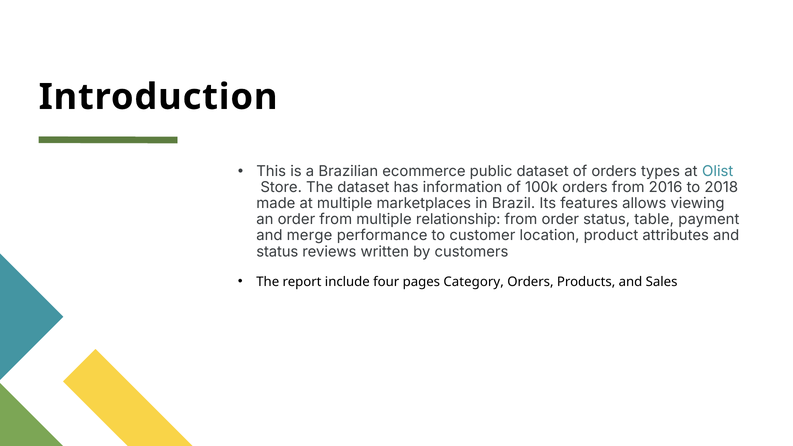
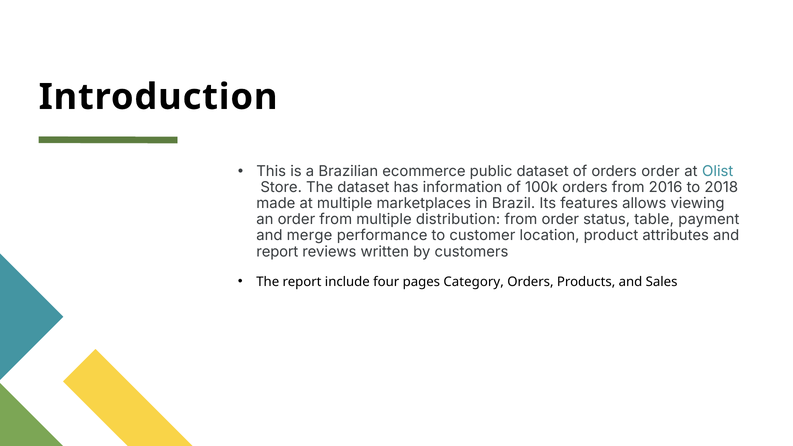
orders types: types -> order
relationship: relationship -> distribution
status at (277, 252): status -> report
